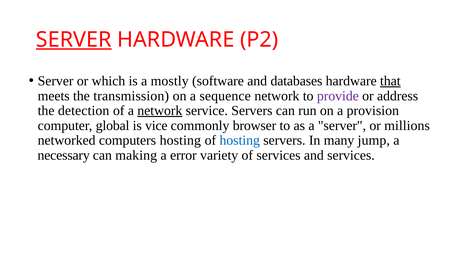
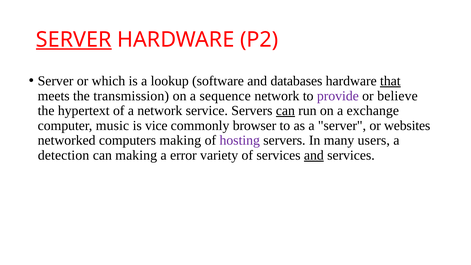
mostly: mostly -> lookup
address: address -> believe
detection: detection -> hypertext
network at (160, 111) underline: present -> none
can at (285, 111) underline: none -> present
provision: provision -> exchange
global: global -> music
millions: millions -> websites
computers hosting: hosting -> making
hosting at (240, 140) colour: blue -> purple
jump: jump -> users
necessary: necessary -> detection
and at (314, 155) underline: none -> present
